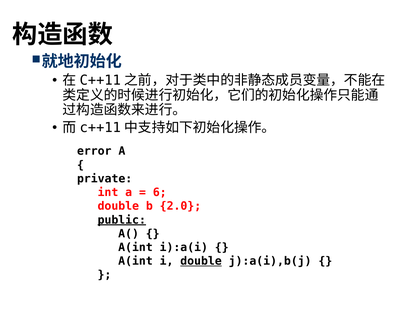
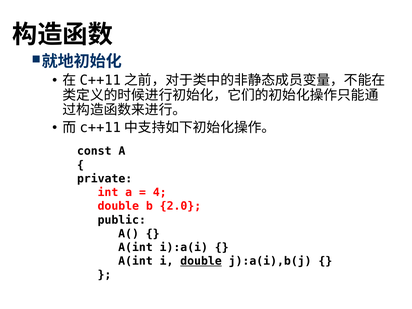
error: error -> const
6: 6 -> 4
public underline: present -> none
